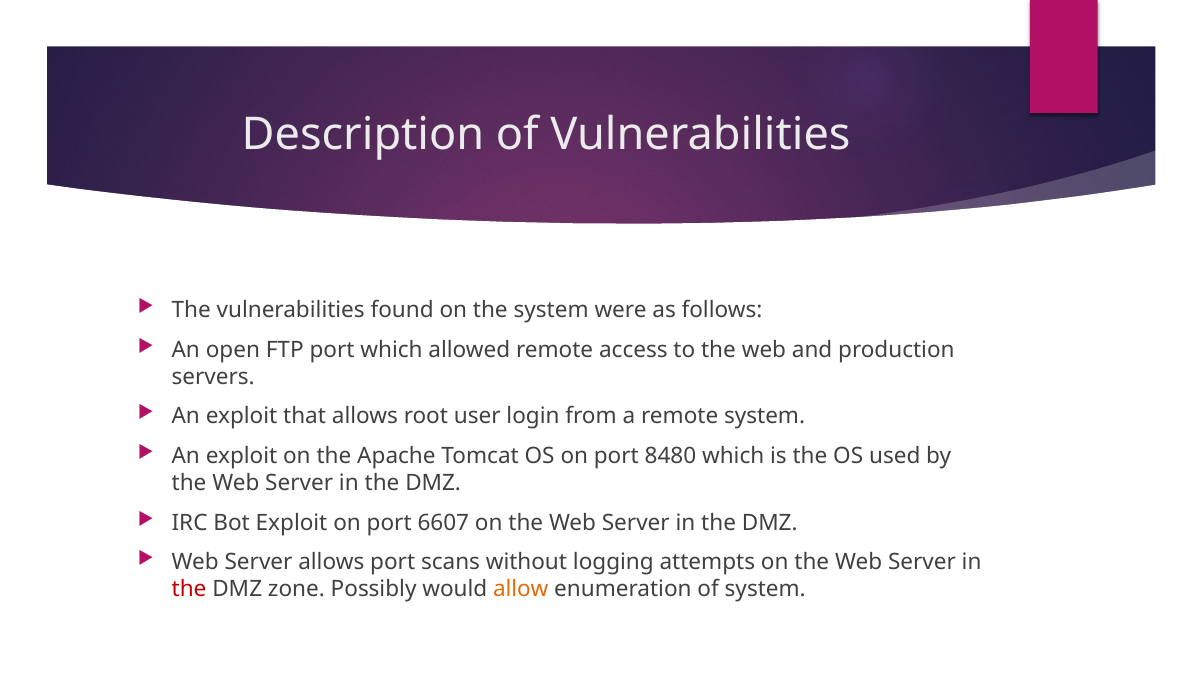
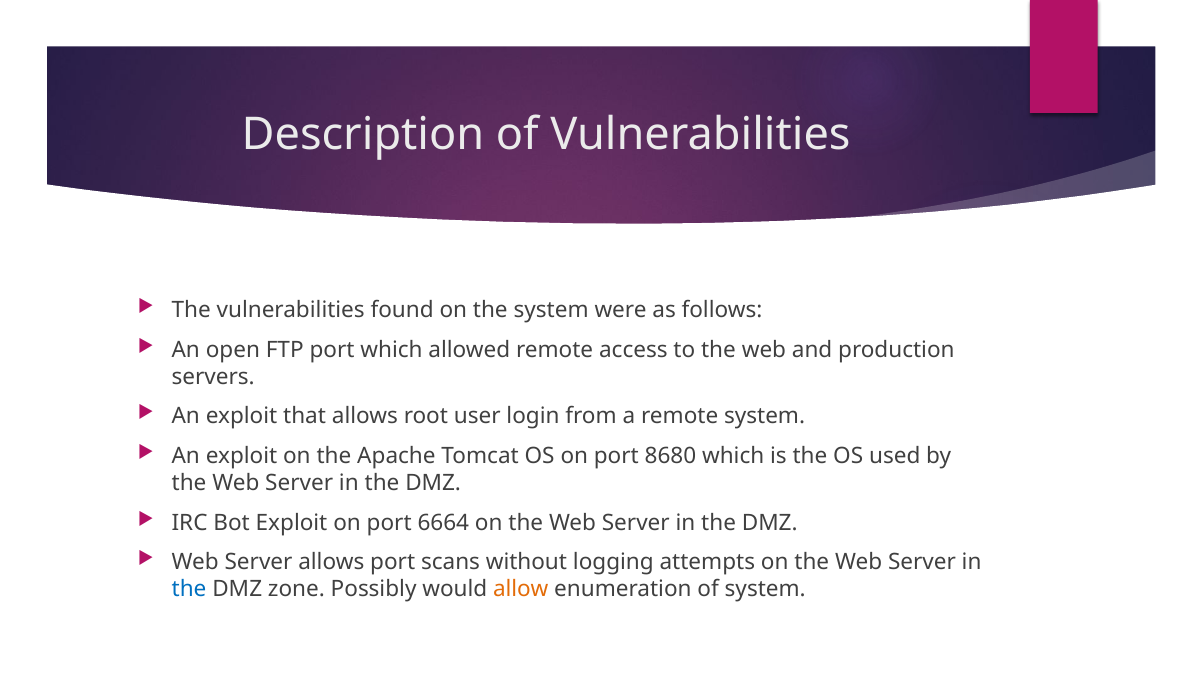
8480: 8480 -> 8680
6607: 6607 -> 6664
the at (189, 589) colour: red -> blue
